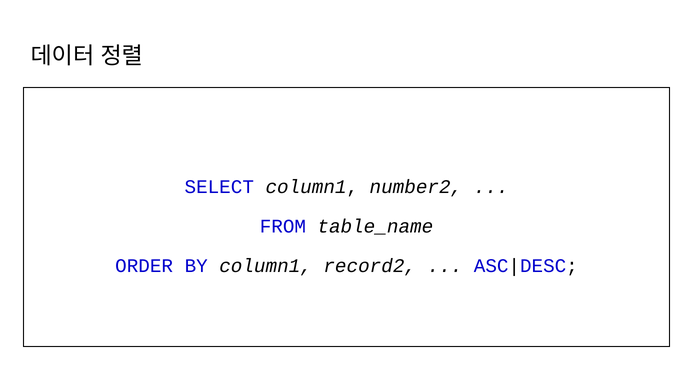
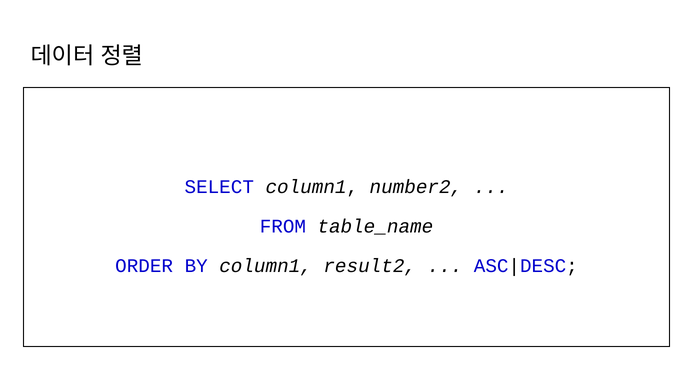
record2: record2 -> result2
